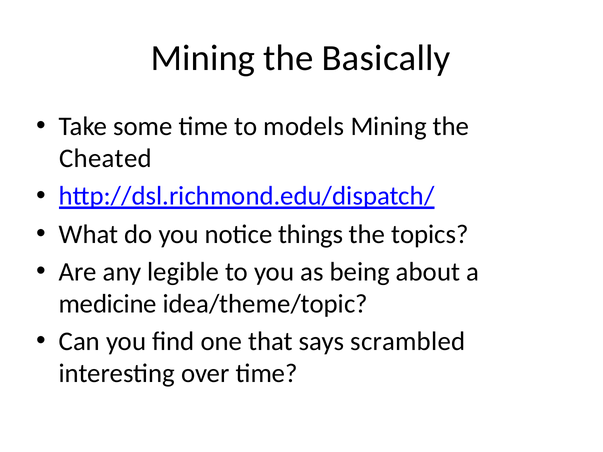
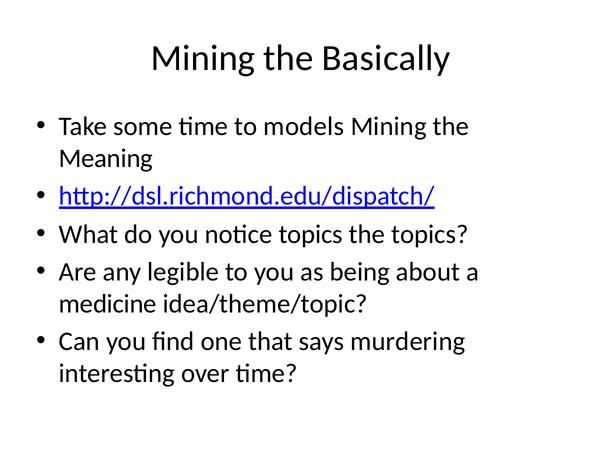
Cheated: Cheated -> Meaning
notice things: things -> topics
scrambled: scrambled -> murdering
